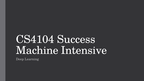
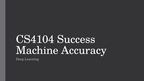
Intensive: Intensive -> Accuracy
